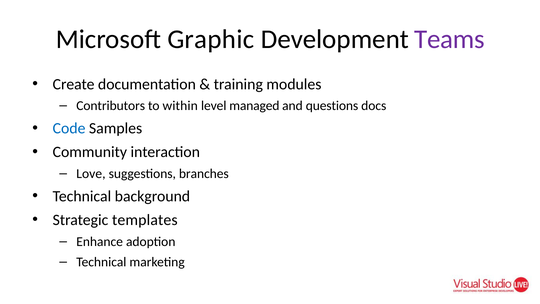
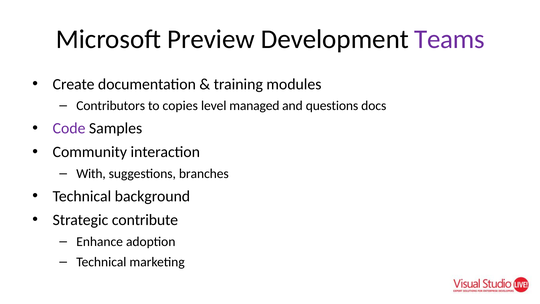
Graphic: Graphic -> Preview
within: within -> copies
Code colour: blue -> purple
Love: Love -> With
templates: templates -> contribute
